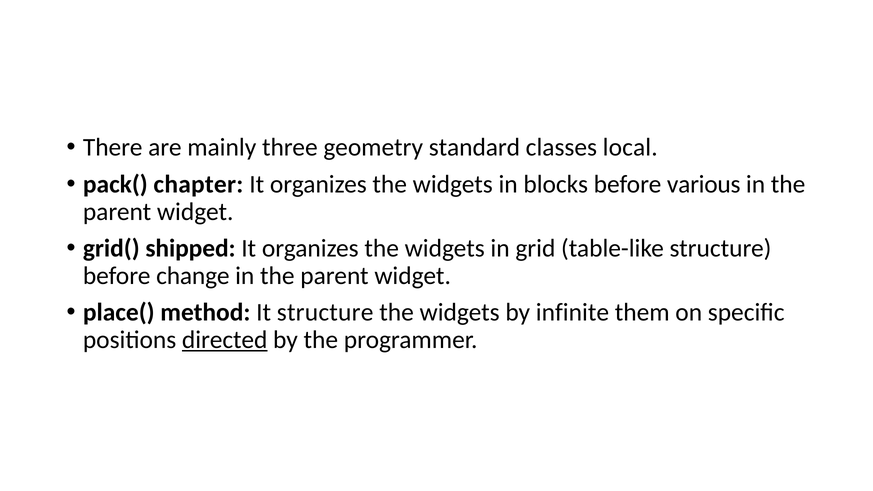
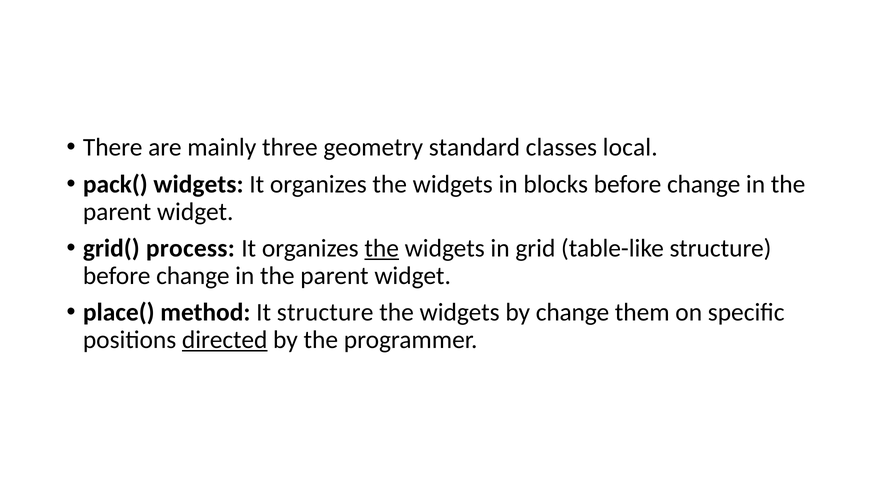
pack( chapter: chapter -> widgets
blocks before various: various -> change
shipped: shipped -> process
the at (382, 248) underline: none -> present
by infinite: infinite -> change
